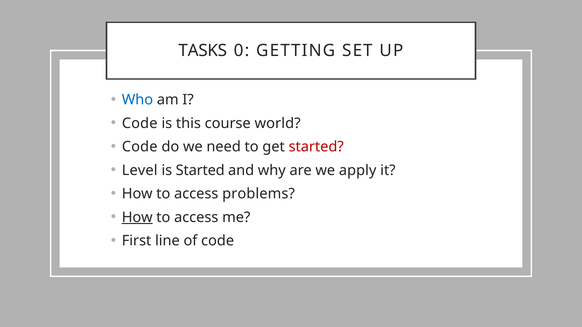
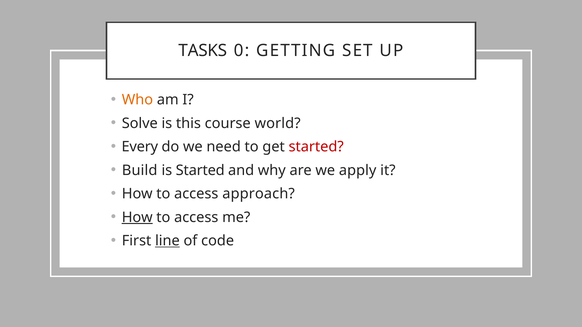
Who colour: blue -> orange
Code at (140, 123): Code -> Solve
Code at (140, 147): Code -> Every
Level: Level -> Build
problems: problems -> approach
line underline: none -> present
